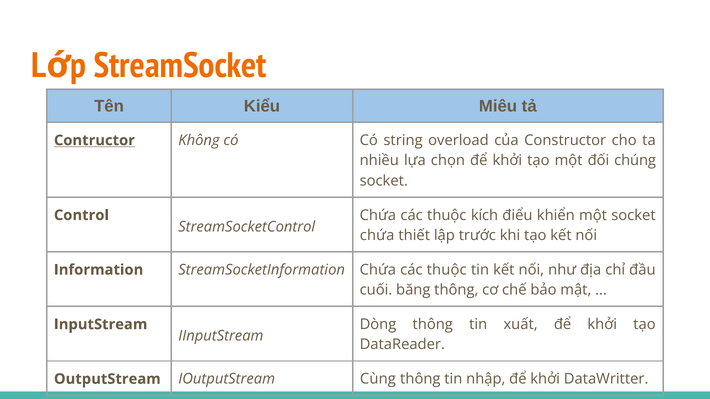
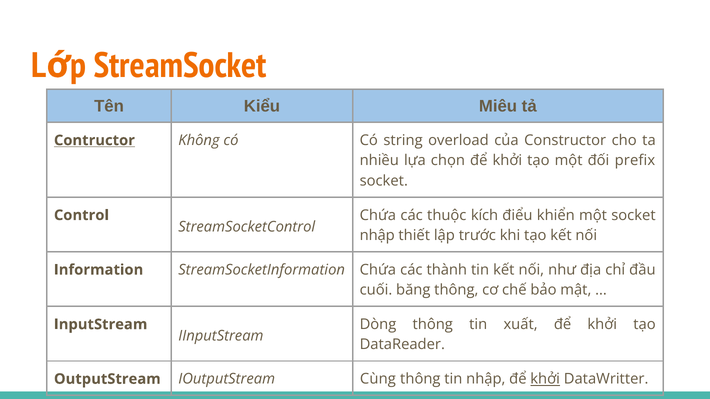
chúng: chúng -> prefix
chứa at (377, 236): chứa -> nhập
StreamSocketInformation Chứa các thuộc: thuộc -> thành
khởi at (545, 379) underline: none -> present
